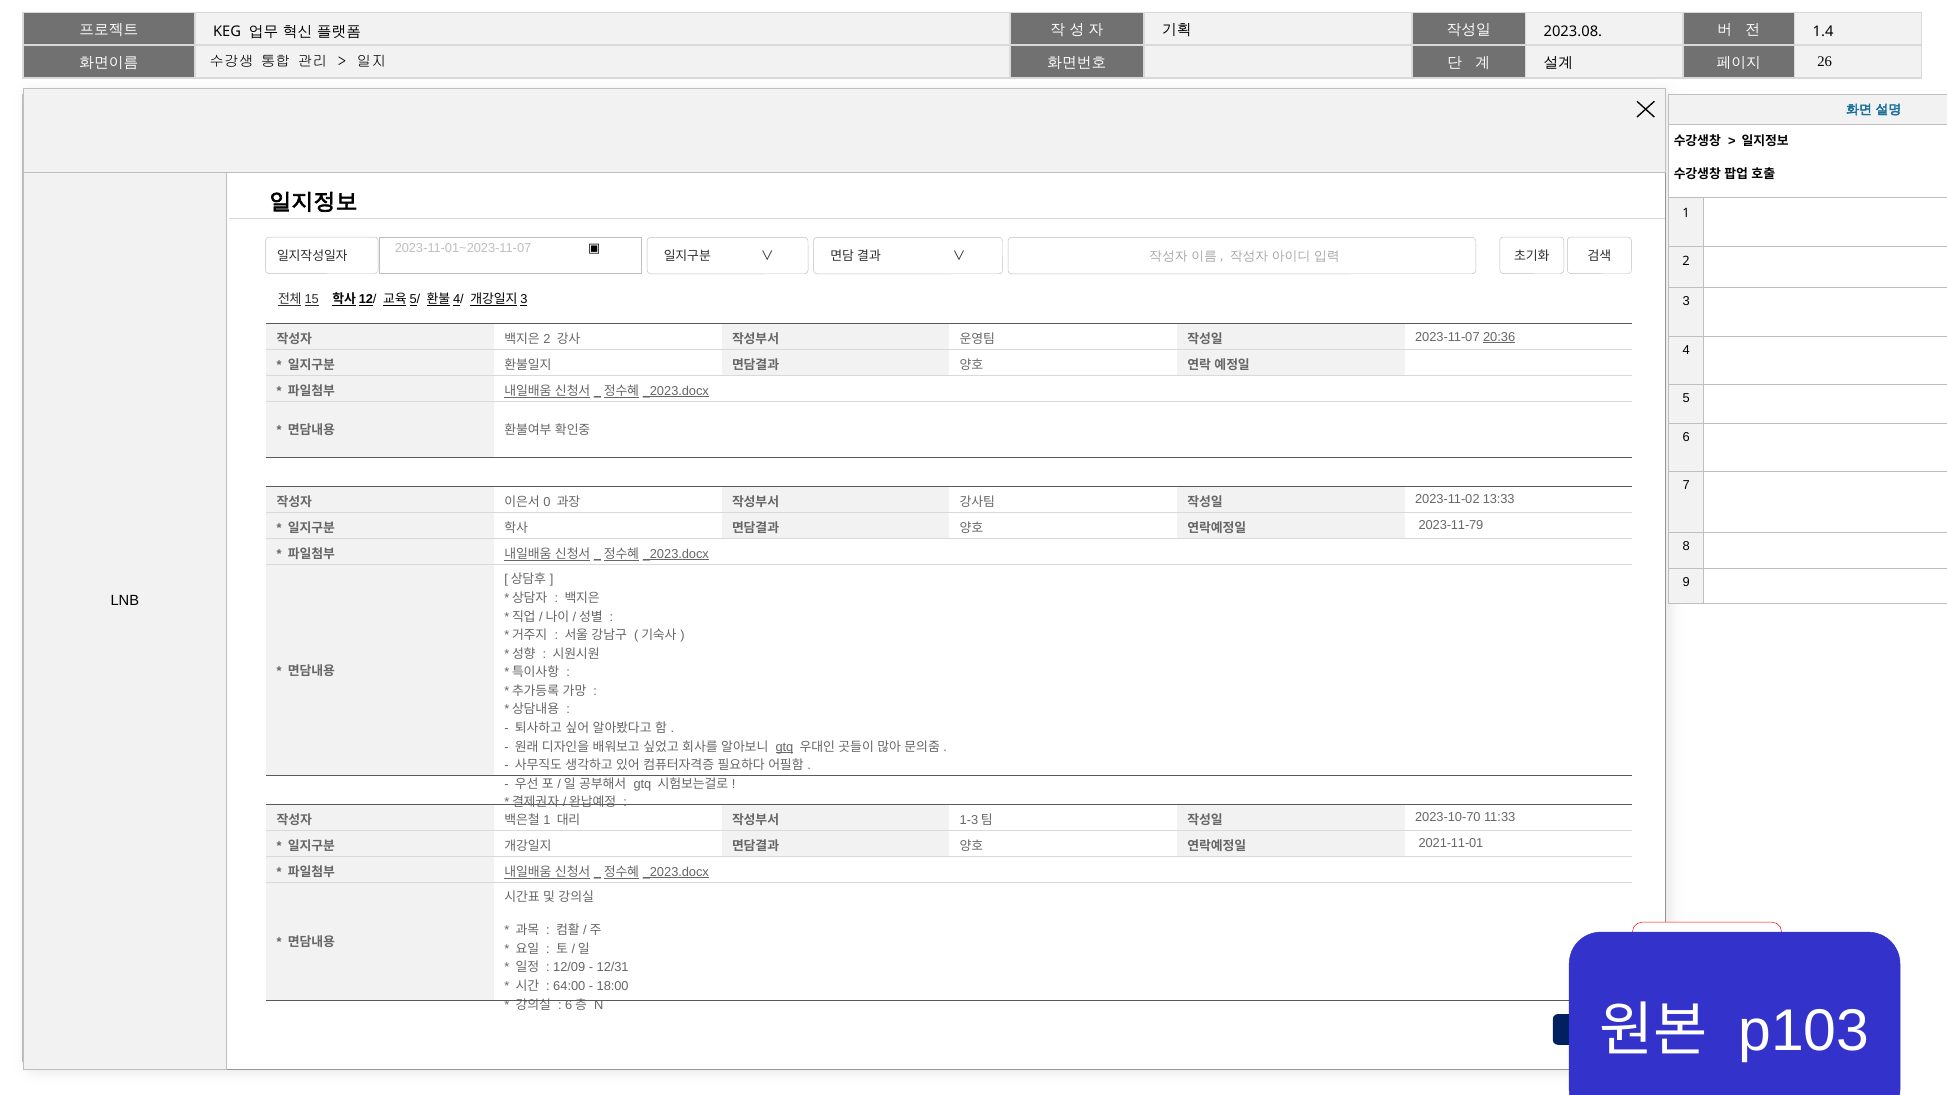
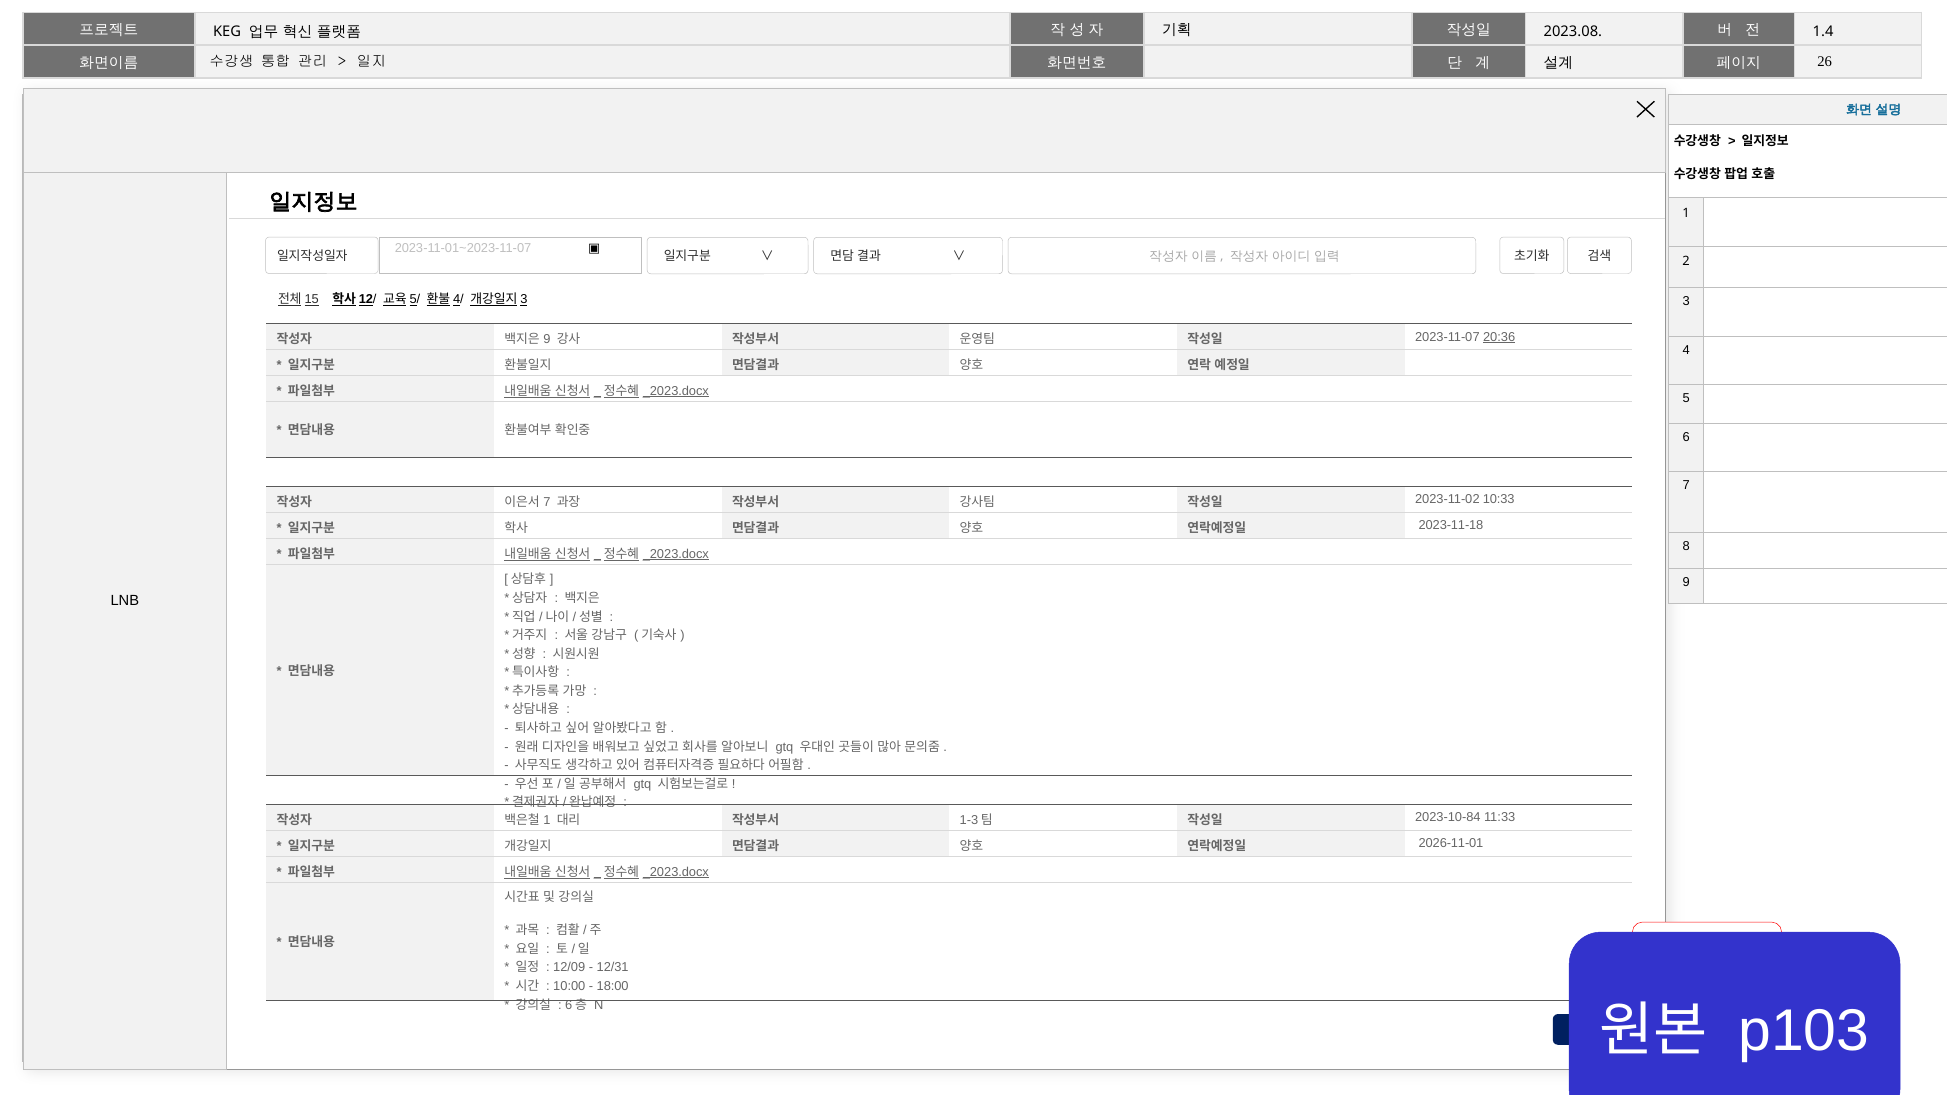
2 at (547, 339): 2 -> 9
0 at (547, 502): 0 -> 7
13:33: 13:33 -> 10:33
2023-11-79: 2023-11-79 -> 2023-11-18
gtq at (784, 747) underline: present -> none
2023-10-70: 2023-10-70 -> 2023-10-84
2021-11-01: 2021-11-01 -> 2026-11-01
64:00: 64:00 -> 10:00
